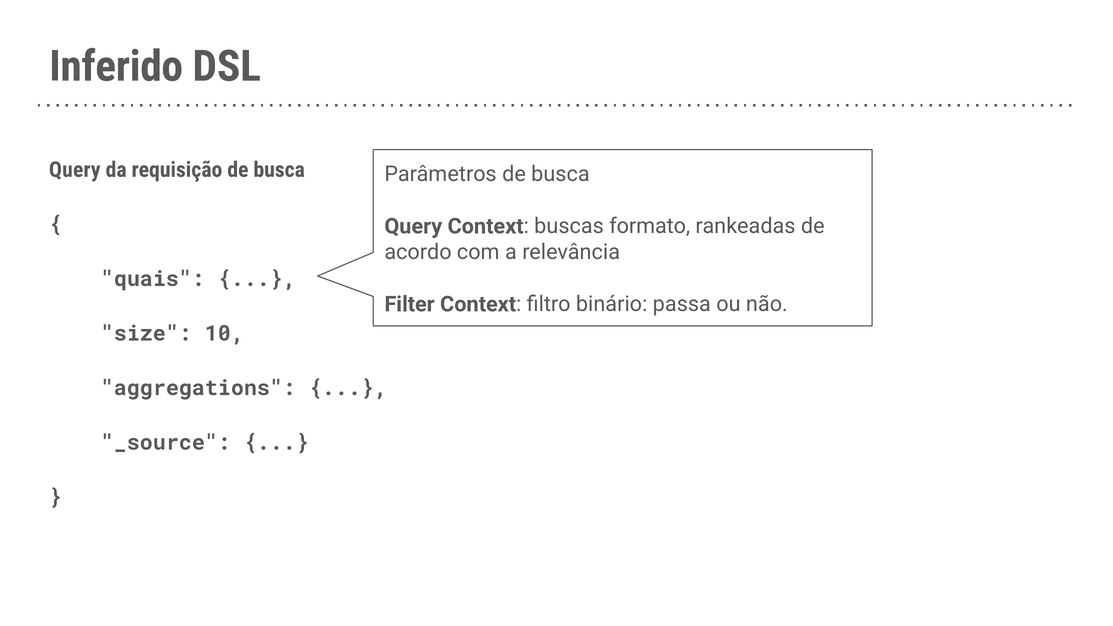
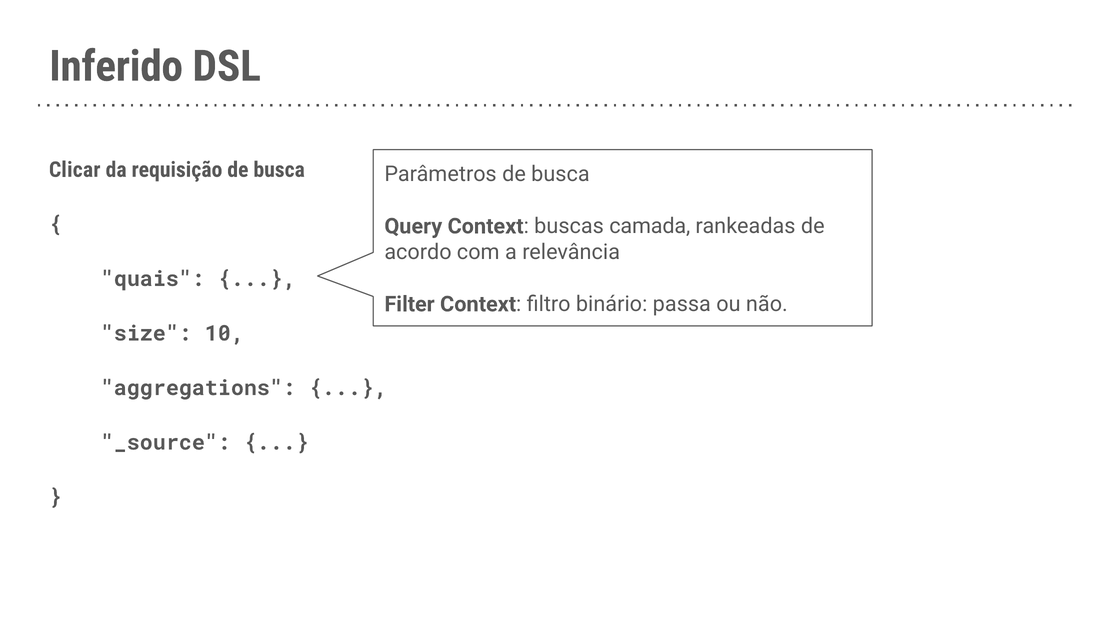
Query at (75, 170): Query -> Clicar
formato: formato -> camada
